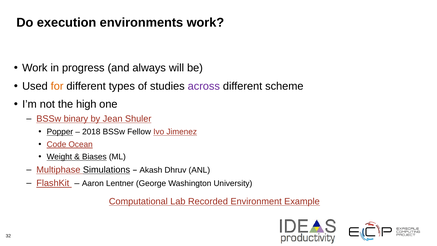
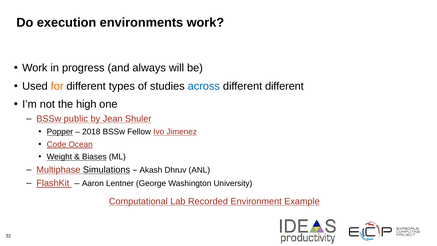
across colour: purple -> blue
different scheme: scheme -> different
binary: binary -> public
